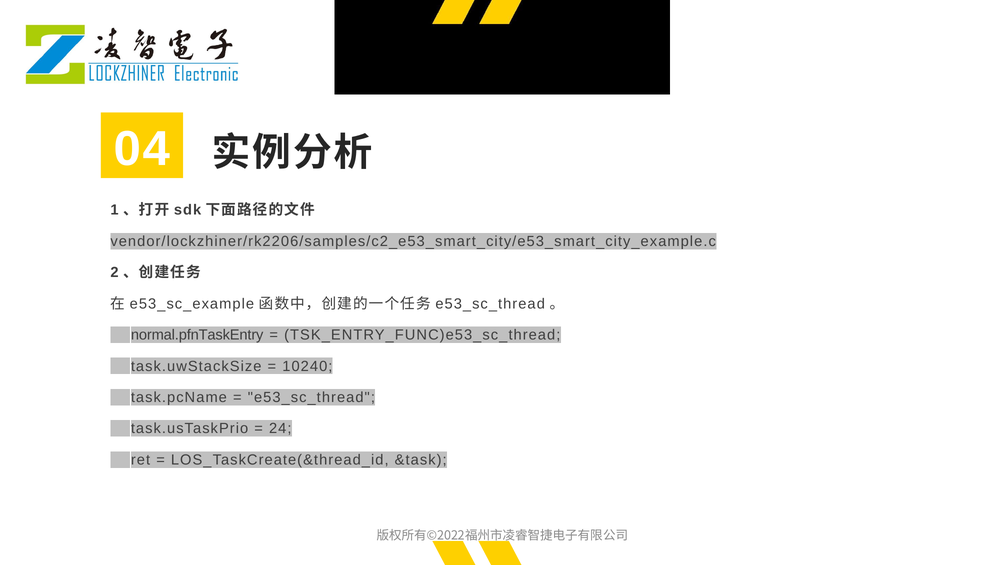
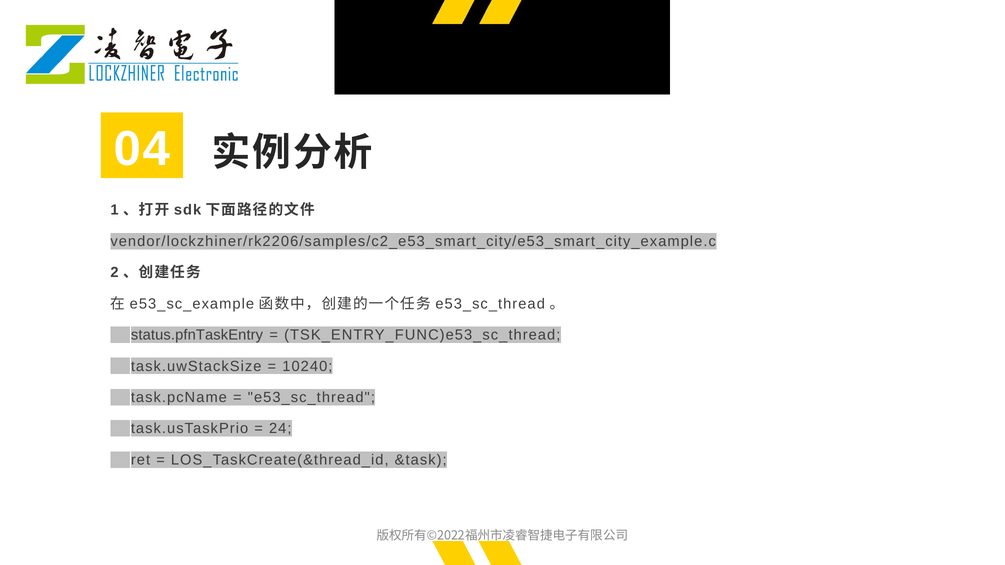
normal.pfnTaskEntry: normal.pfnTaskEntry -> status.pfnTaskEntry
